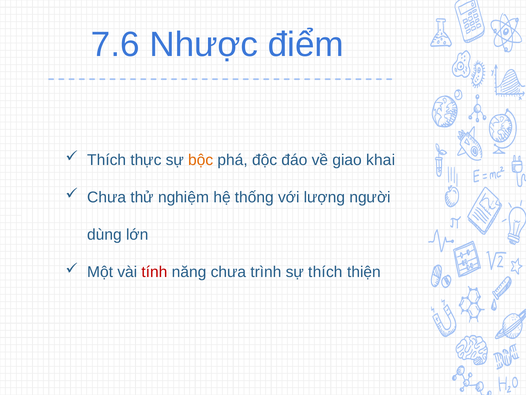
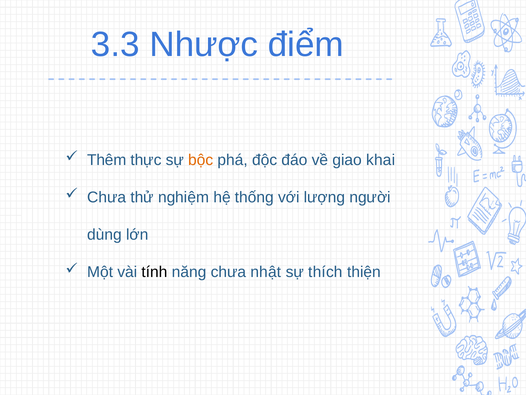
7.6: 7.6 -> 3.3
Thích at (107, 160): Thích -> Thêm
tính colour: red -> black
trình: trình -> nhật
